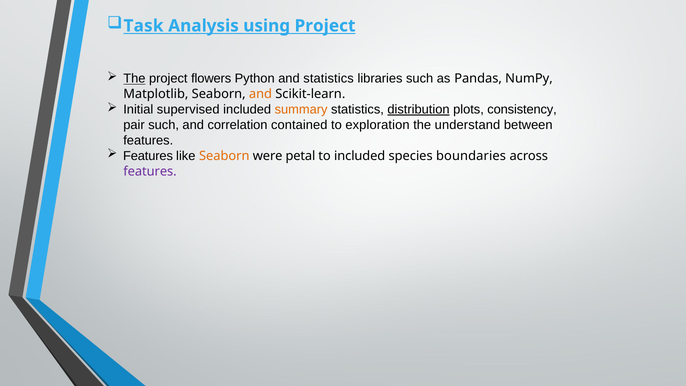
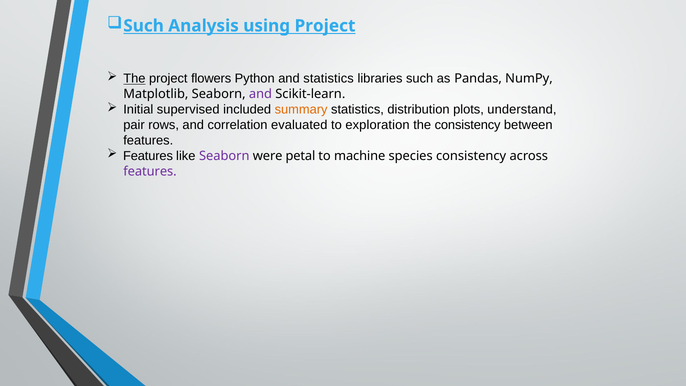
Task at (143, 26): Task -> Such
and at (260, 94) colour: orange -> purple
distribution underline: present -> none
consistency: consistency -> understand
pair such: such -> rows
contained: contained -> evaluated
the understand: understand -> consistency
Seaborn at (224, 156) colour: orange -> purple
to included: included -> machine
species boundaries: boundaries -> consistency
